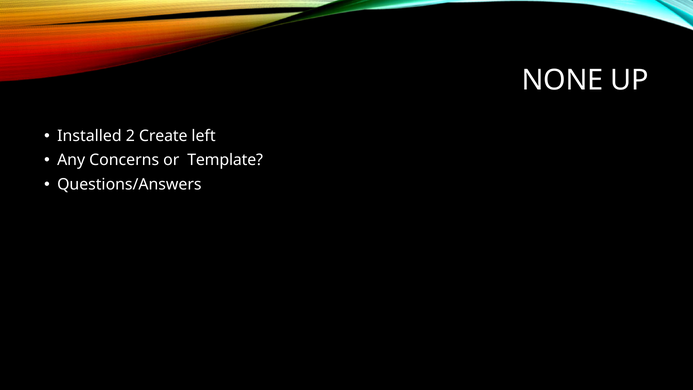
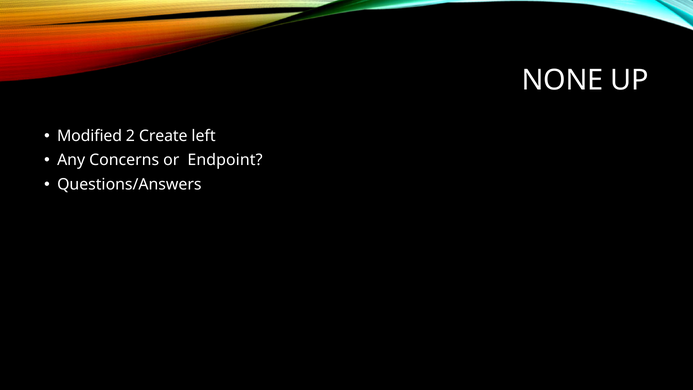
Installed: Installed -> Modified
Template: Template -> Endpoint
